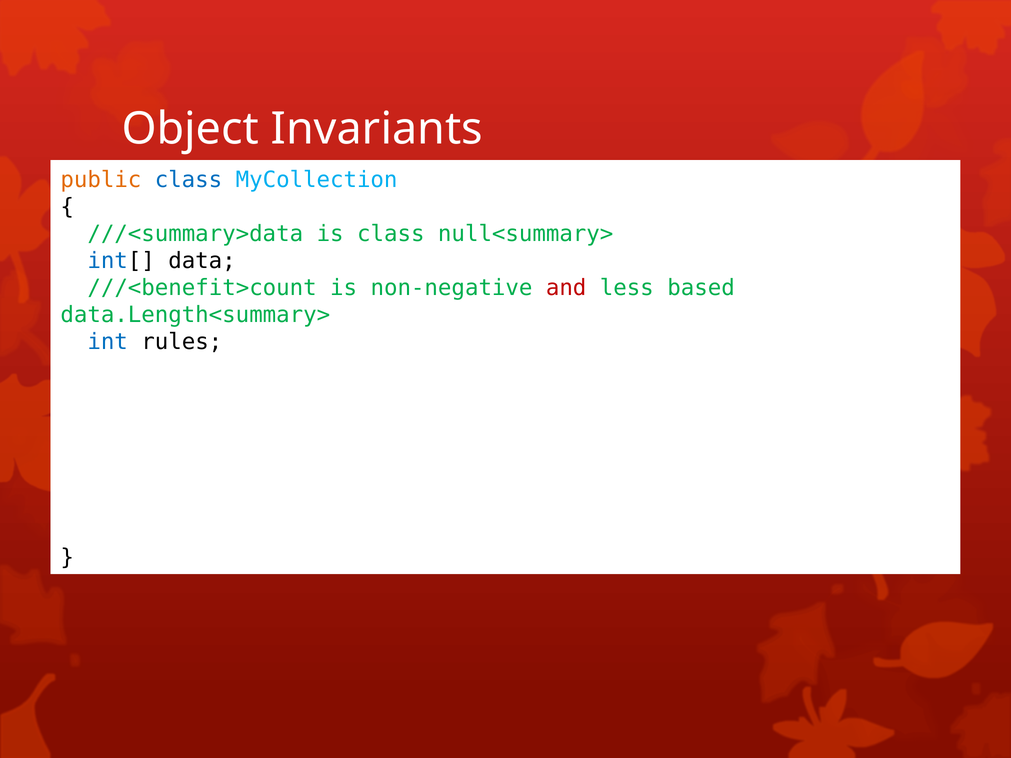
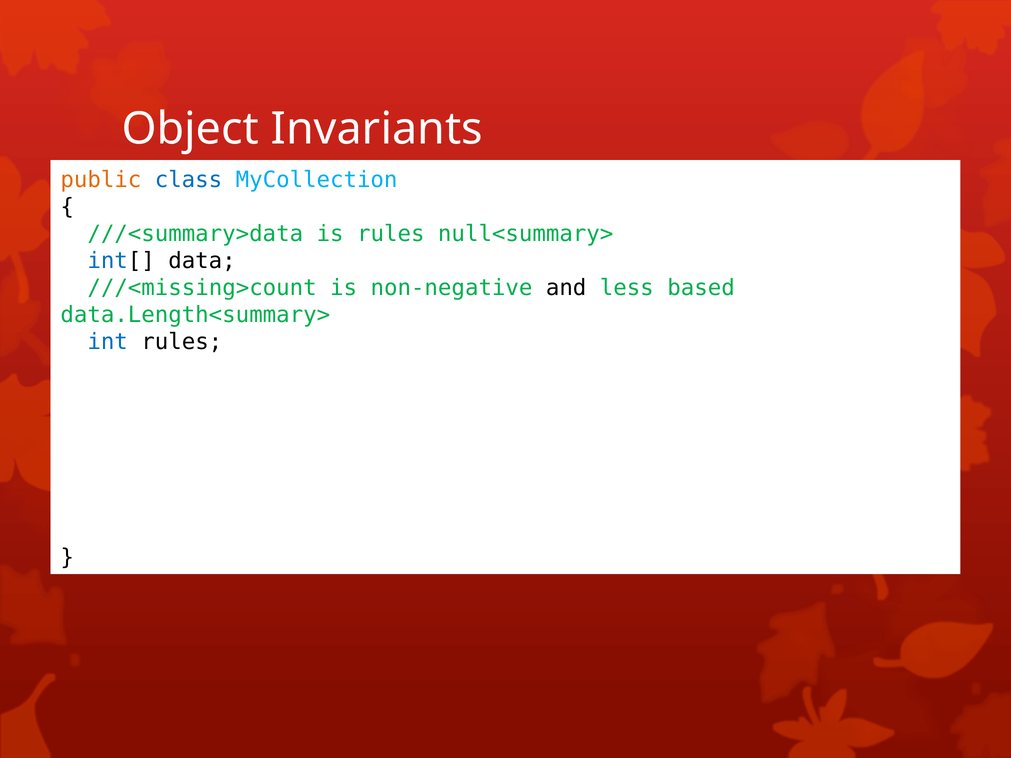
is class: class -> rules
///<benefit>count: ///<benefit>count -> ///<missing>count
and colour: red -> black
